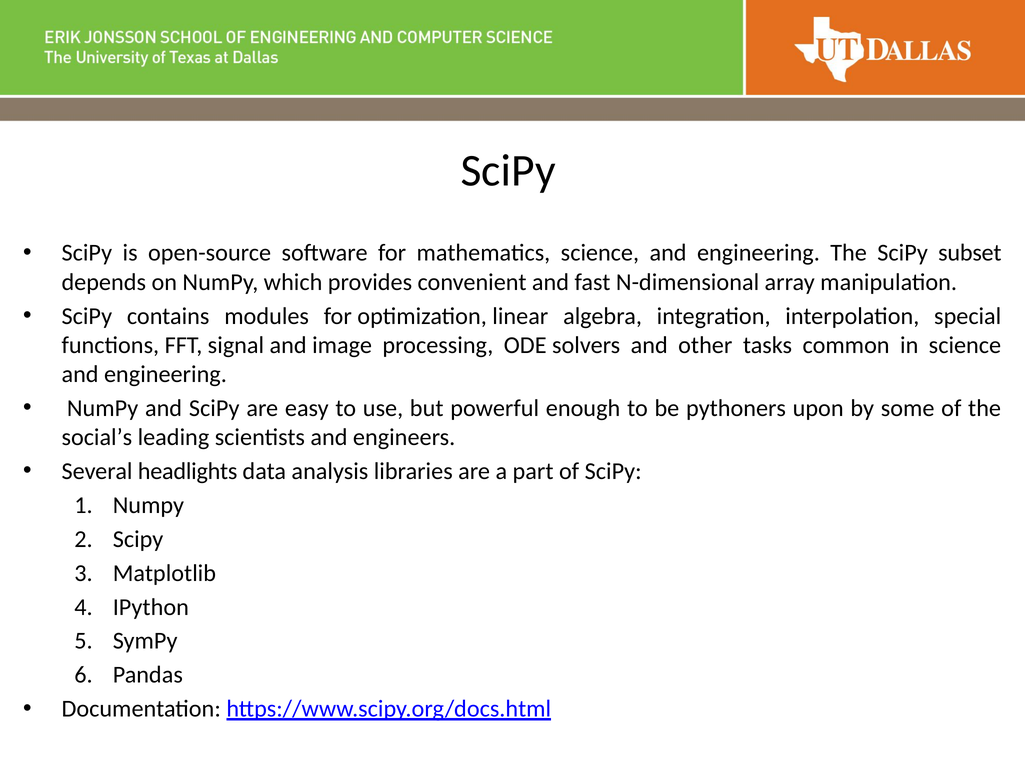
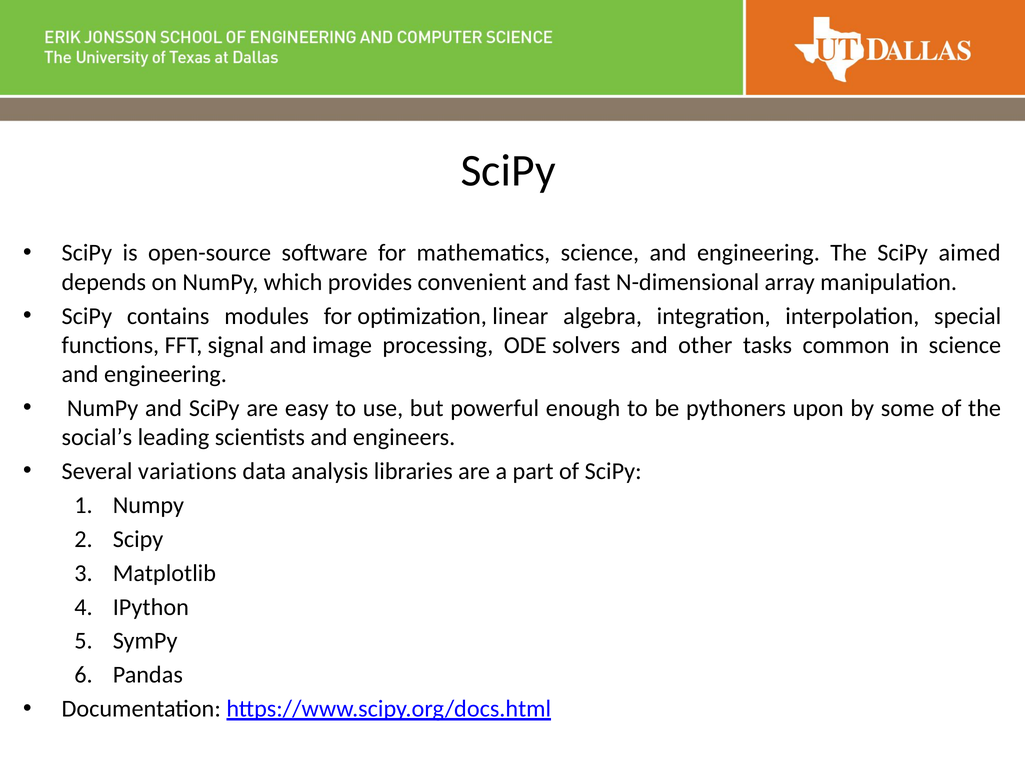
subset: subset -> aimed
headlights: headlights -> variations
